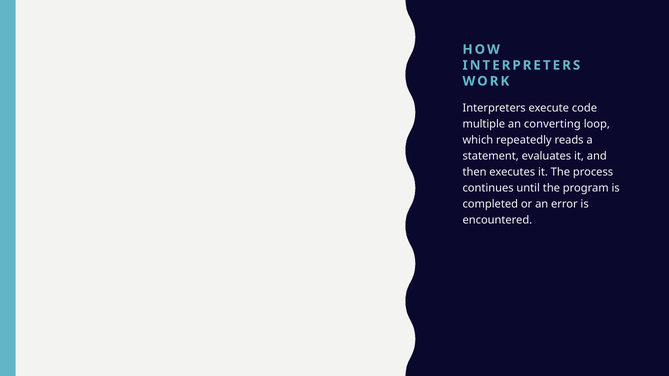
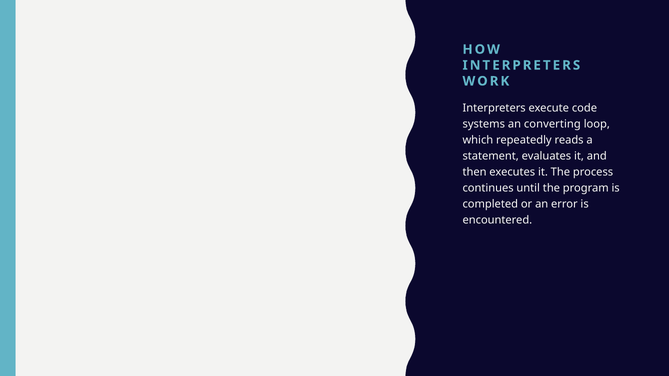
multiple: multiple -> systems
